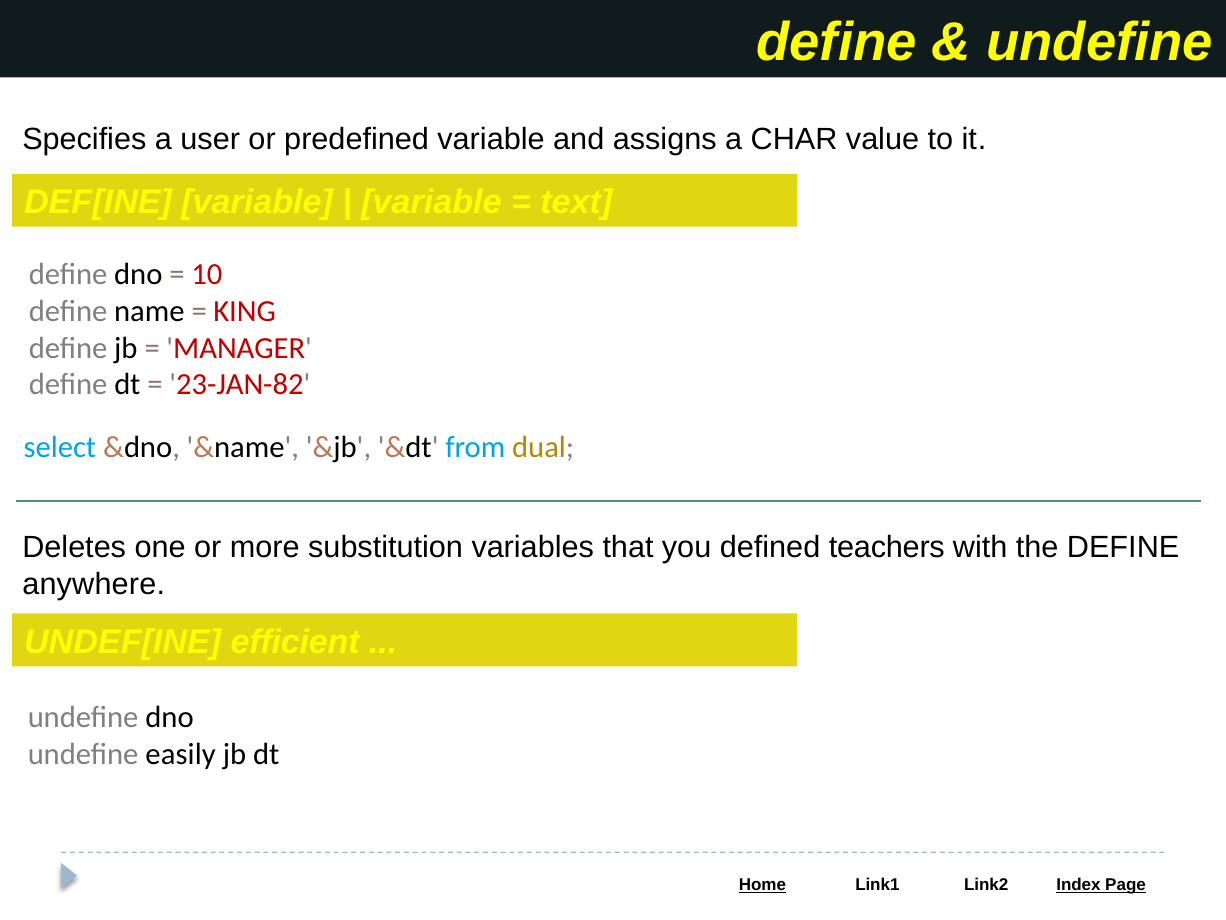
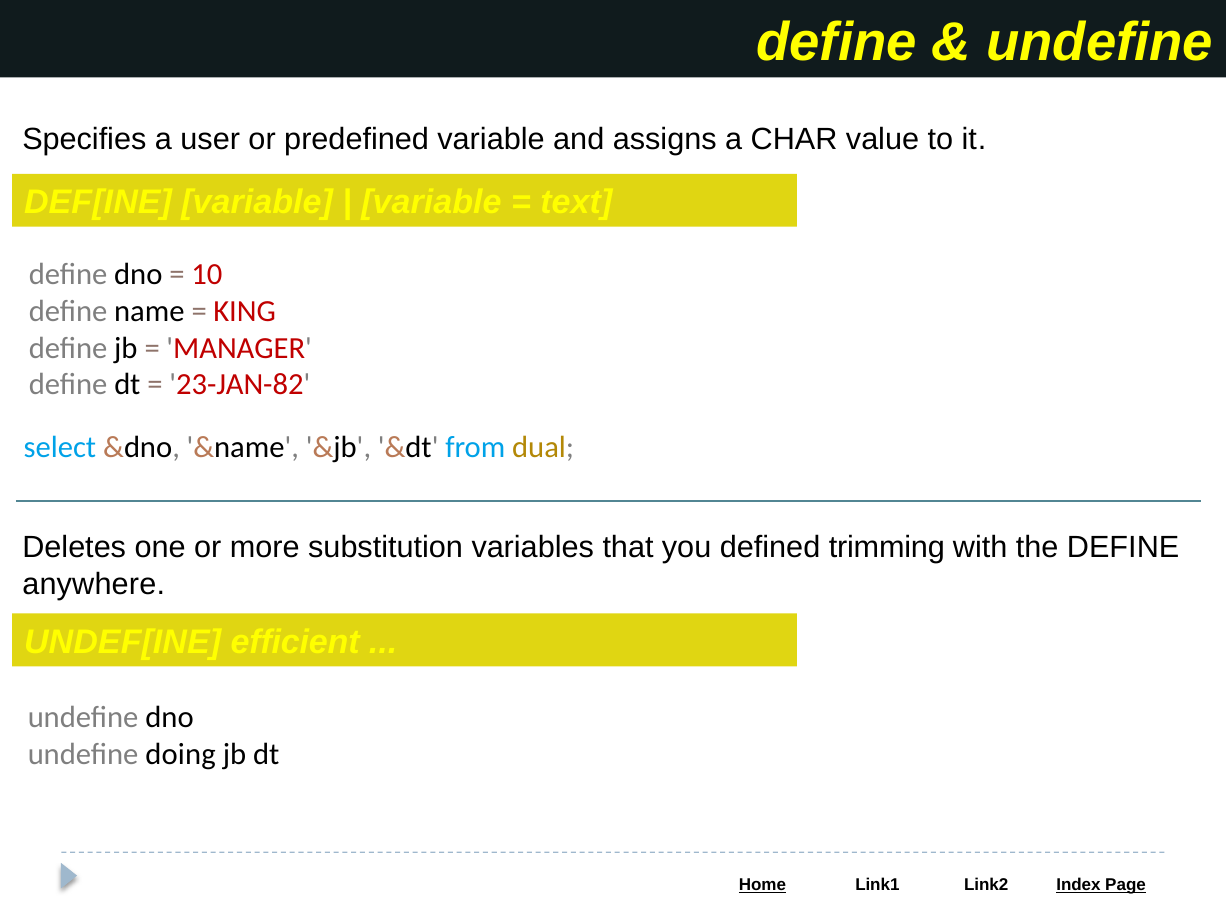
teachers: teachers -> trimming
easily: easily -> doing
